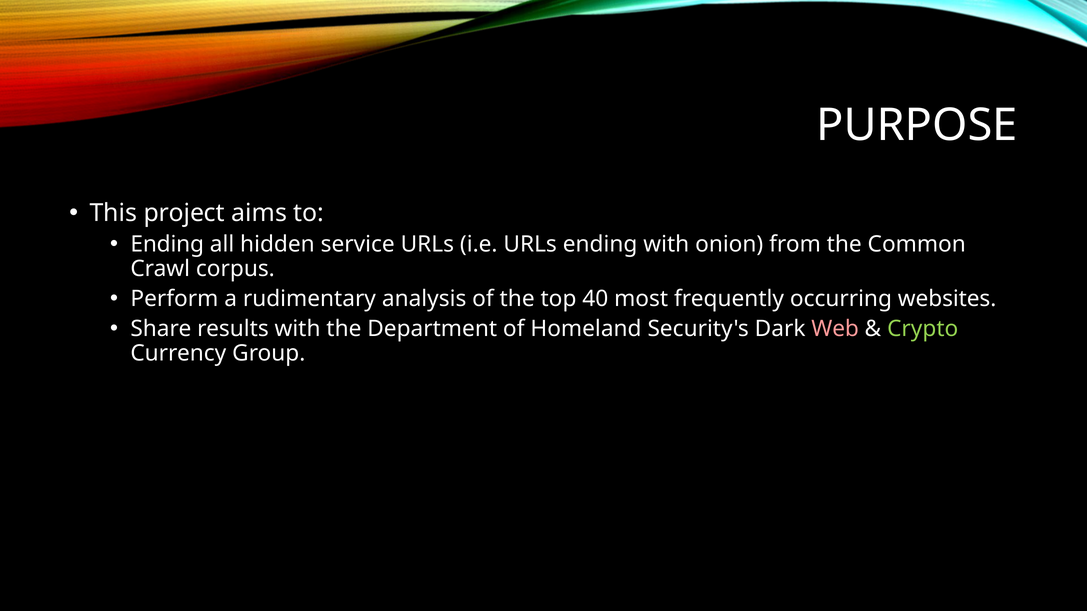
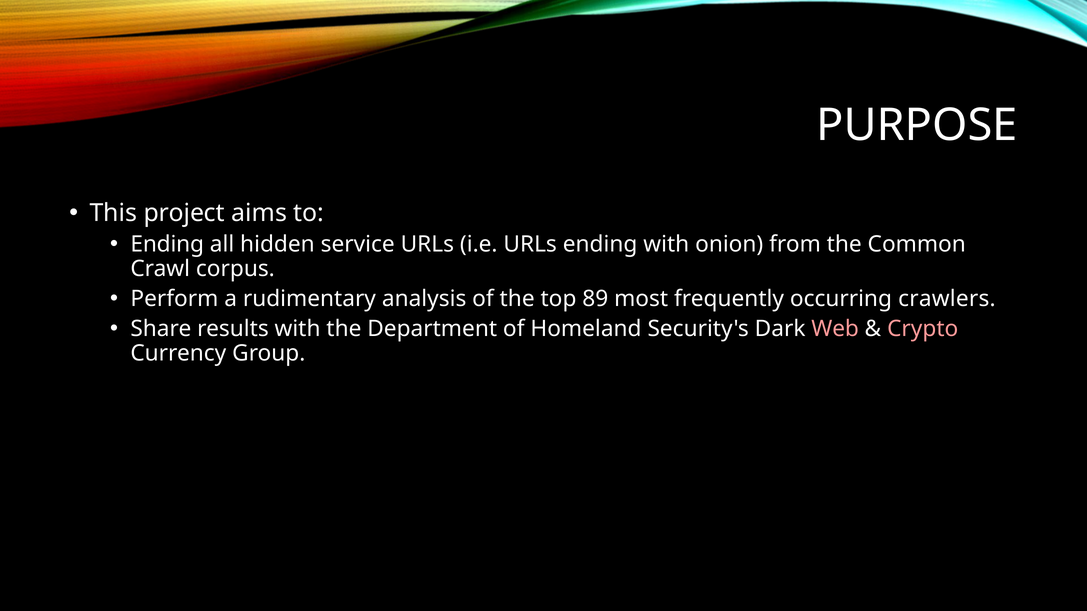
40: 40 -> 89
websites: websites -> crawlers
Crypto colour: light green -> pink
